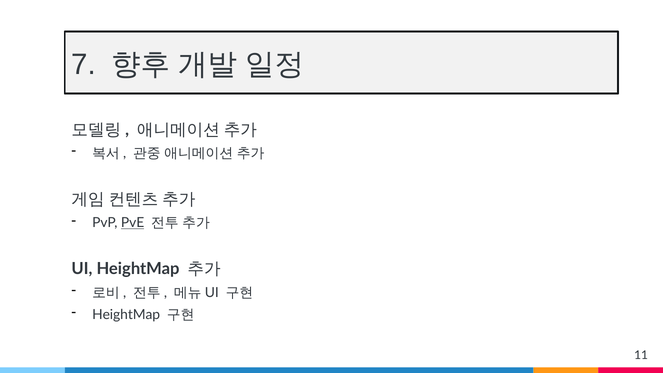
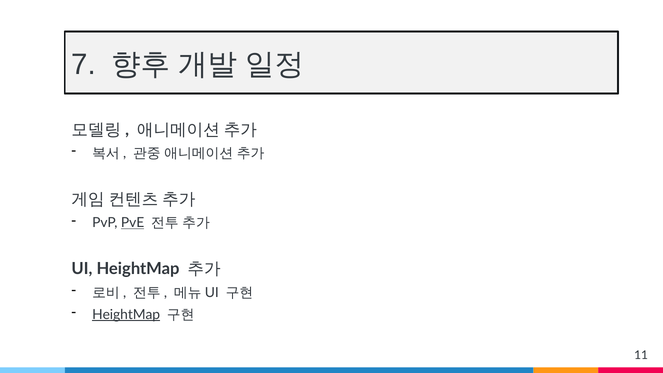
HeightMap at (126, 315) underline: none -> present
